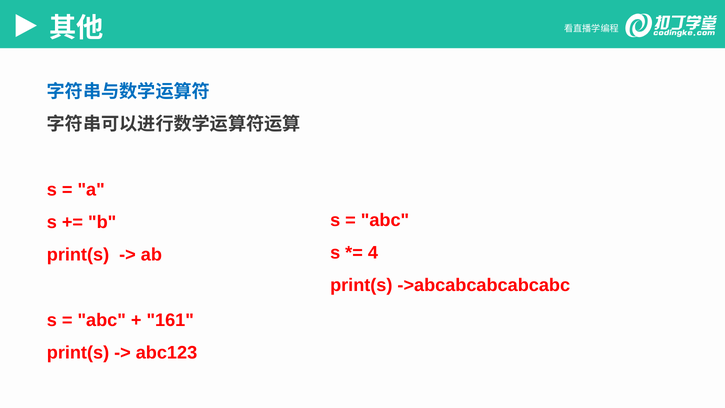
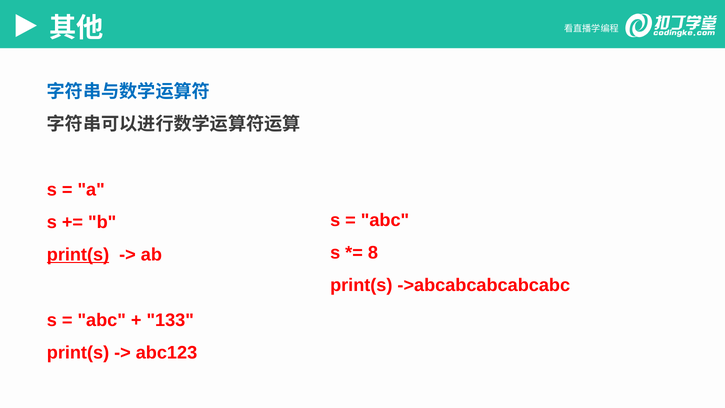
4: 4 -> 8
print(s at (78, 255) underline: none -> present
161: 161 -> 133
